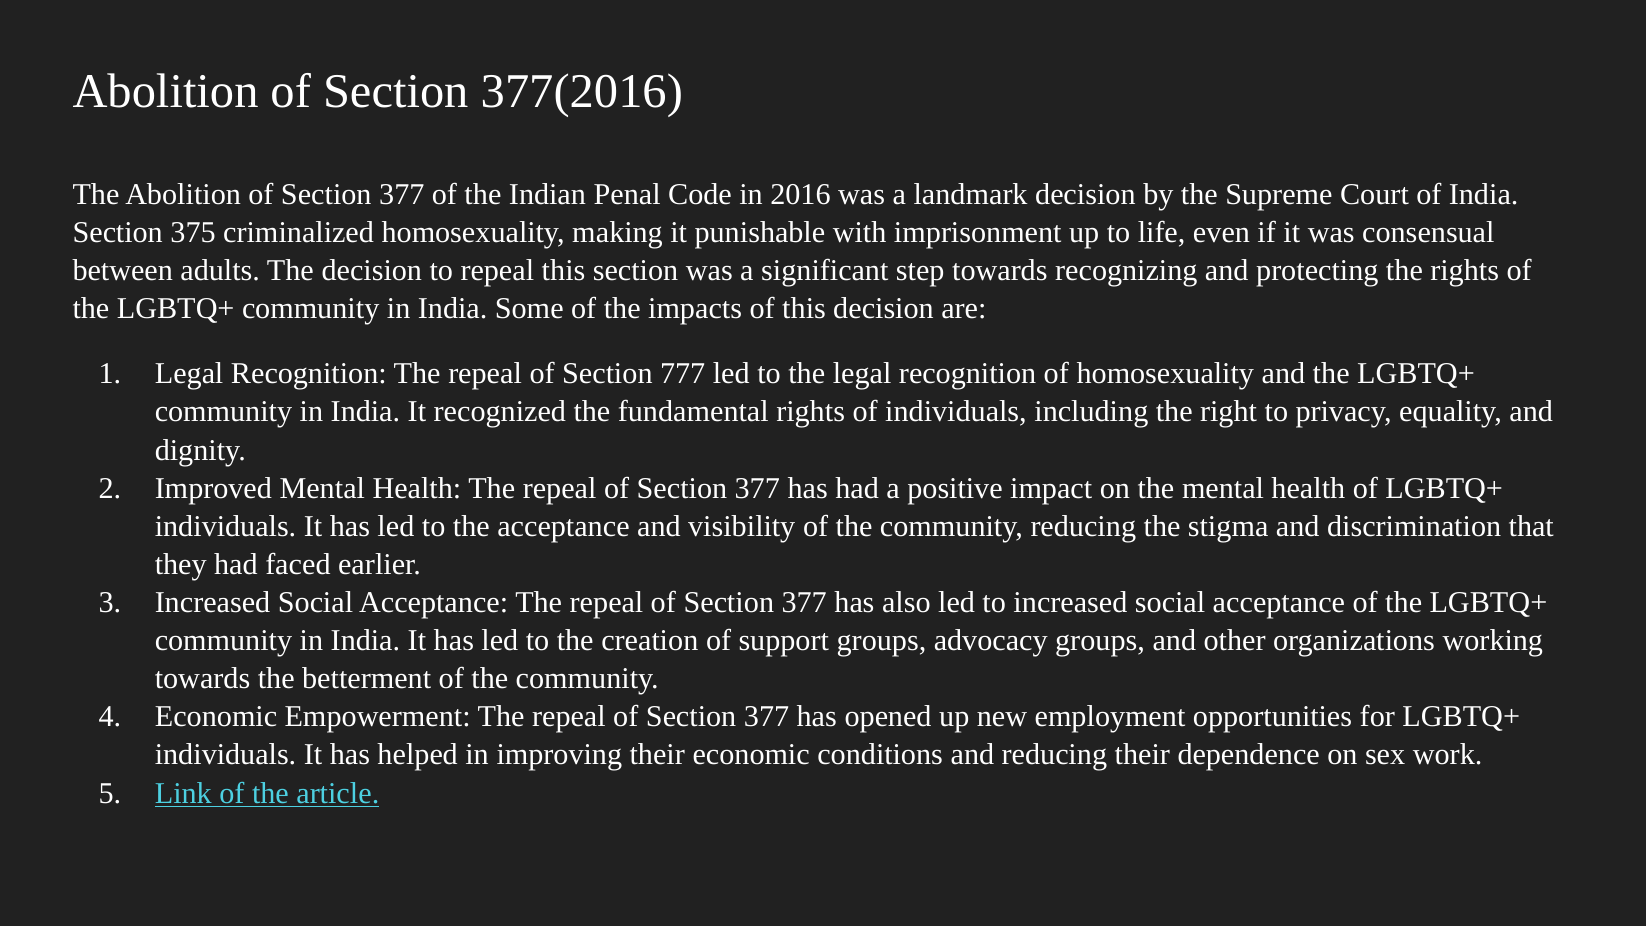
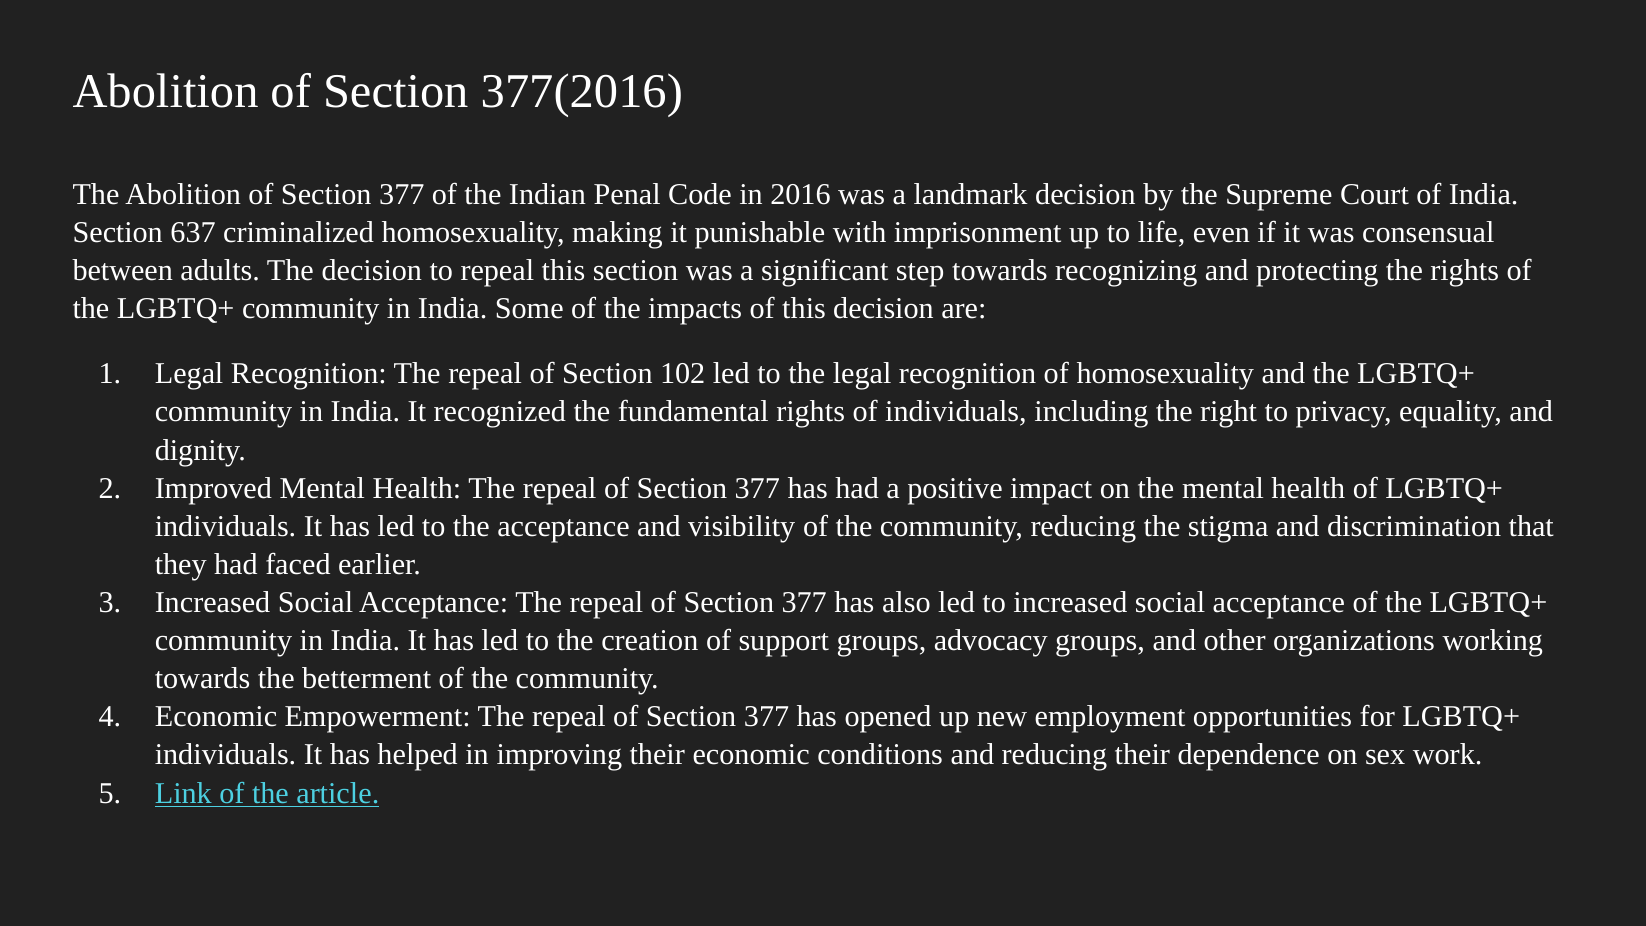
375: 375 -> 637
777: 777 -> 102
